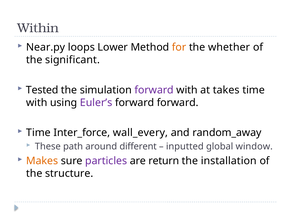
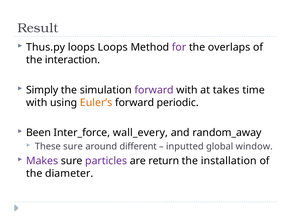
Within: Within -> Result
Near.py: Near.py -> Thus.py
loops Lower: Lower -> Loops
for colour: orange -> purple
whether: whether -> overlaps
significant: significant -> interaction
Tested: Tested -> Simply
Euler’s colour: purple -> orange
forward forward: forward -> periodic
Time at (38, 133): Time -> Been
These path: path -> sure
Makes colour: orange -> purple
structure: structure -> diameter
